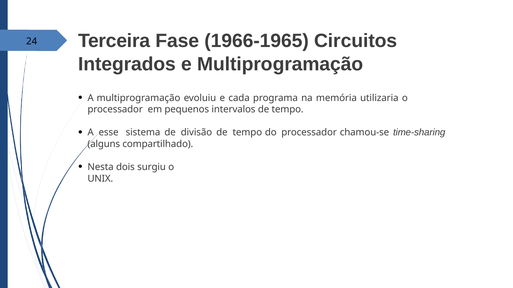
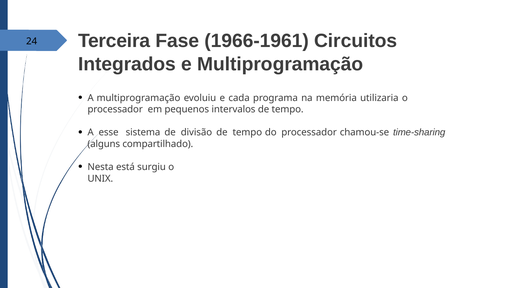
1966-1965: 1966-1965 -> 1966-1961
dois: dois -> está
